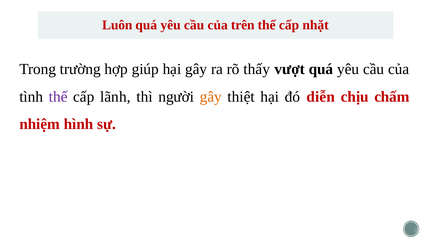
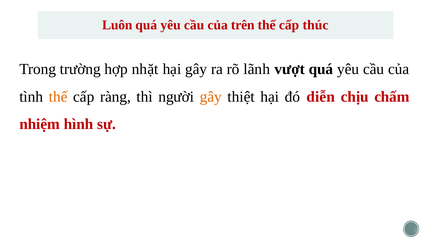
nhặt: nhặt -> thúc
giúp: giúp -> nhặt
thấy: thấy -> lãnh
thế at (58, 97) colour: purple -> orange
lãnh: lãnh -> ràng
